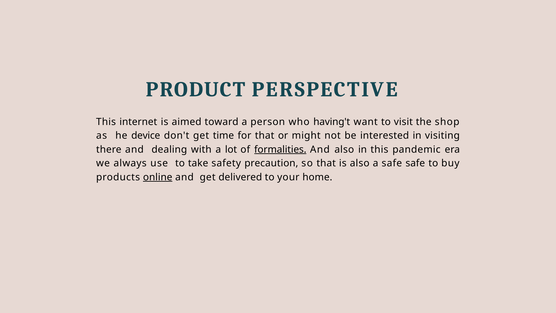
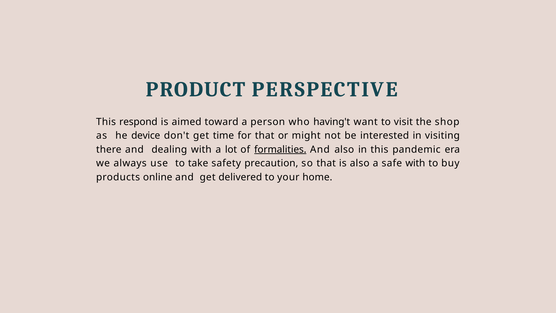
internet: internet -> respond
safe safe: safe -> with
online underline: present -> none
